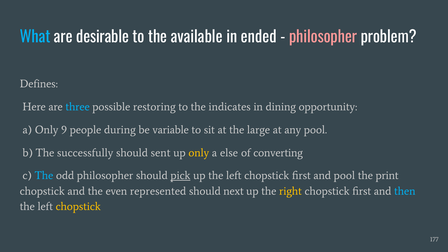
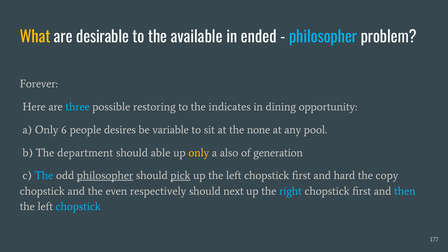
What colour: light blue -> yellow
philosopher at (323, 37) colour: pink -> light blue
Defines: Defines -> Forever
9: 9 -> 6
during: during -> desires
large: large -> none
successfully: successfully -> department
sent: sent -> able
else: else -> also
converting: converting -> generation
philosopher at (105, 176) underline: none -> present
and pool: pool -> hard
print: print -> copy
represented: represented -> respectively
right colour: yellow -> light blue
chopstick at (78, 206) colour: yellow -> light blue
